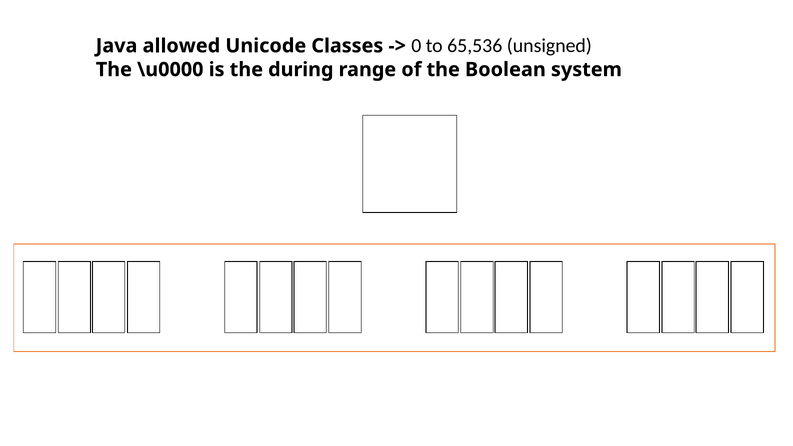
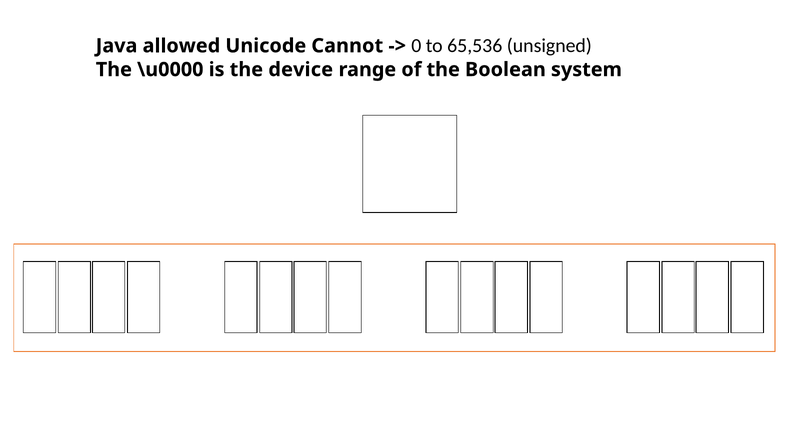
Classes: Classes -> Cannot
during: during -> device
